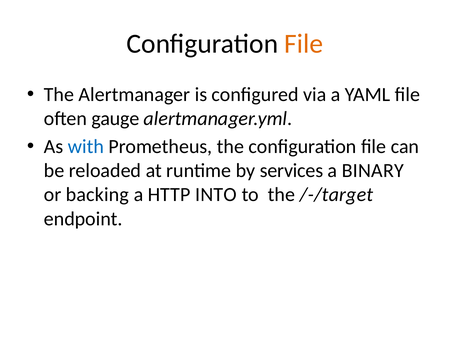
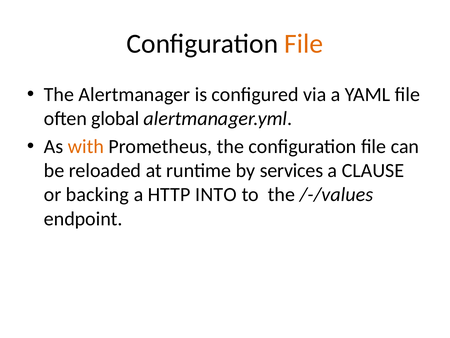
gauge: gauge -> global
with colour: blue -> orange
BINARY: BINARY -> CLAUSE
/-/target: /-/target -> /-/values
